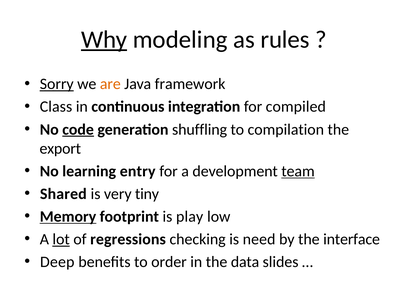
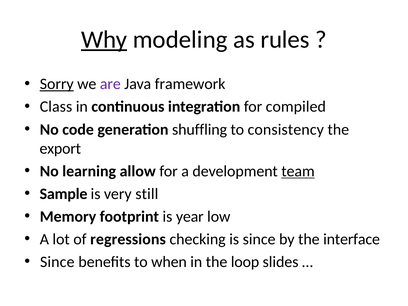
are colour: orange -> purple
code underline: present -> none
compilation: compilation -> consistency
entry: entry -> allow
Shared: Shared -> Sample
tiny: tiny -> still
Memory underline: present -> none
play: play -> year
lot underline: present -> none
is need: need -> since
Deep at (57, 262): Deep -> Since
order: order -> when
data: data -> loop
